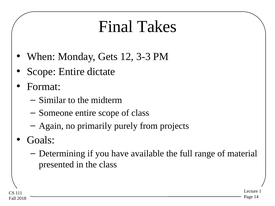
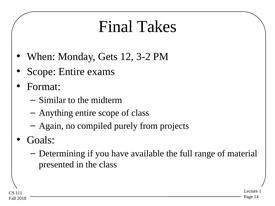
3-3: 3-3 -> 3-2
dictate: dictate -> exams
Someone: Someone -> Anything
primarily: primarily -> compiled
